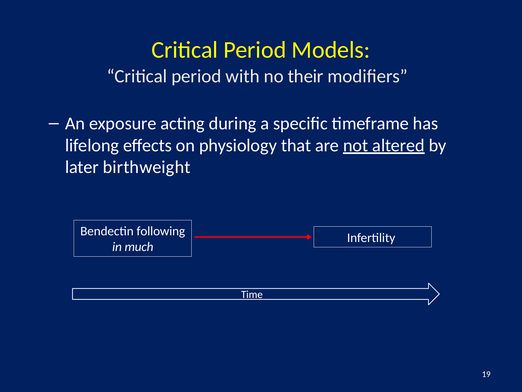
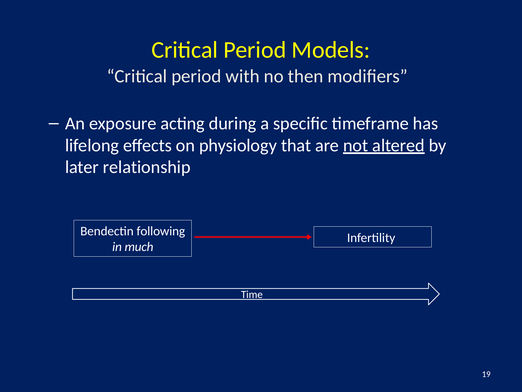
their: their -> then
birthweight: birthweight -> relationship
